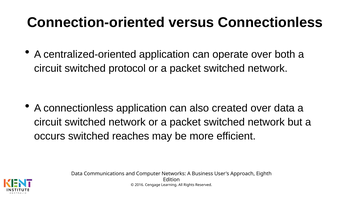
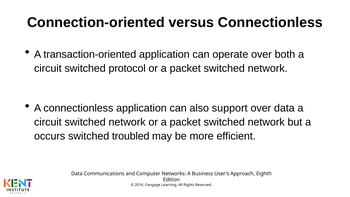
centralized-oriented: centralized-oriented -> transaction-oriented
created: created -> support
reaches: reaches -> troubled
